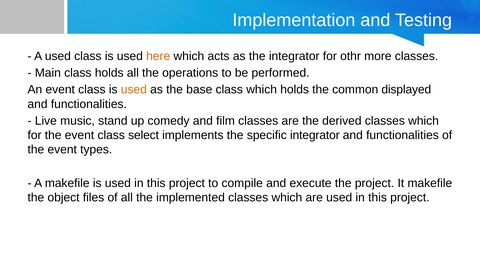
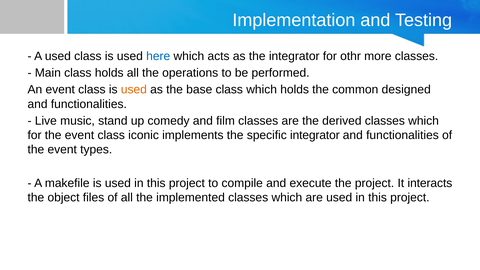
here colour: orange -> blue
displayed: displayed -> designed
select: select -> iconic
It makefile: makefile -> interacts
